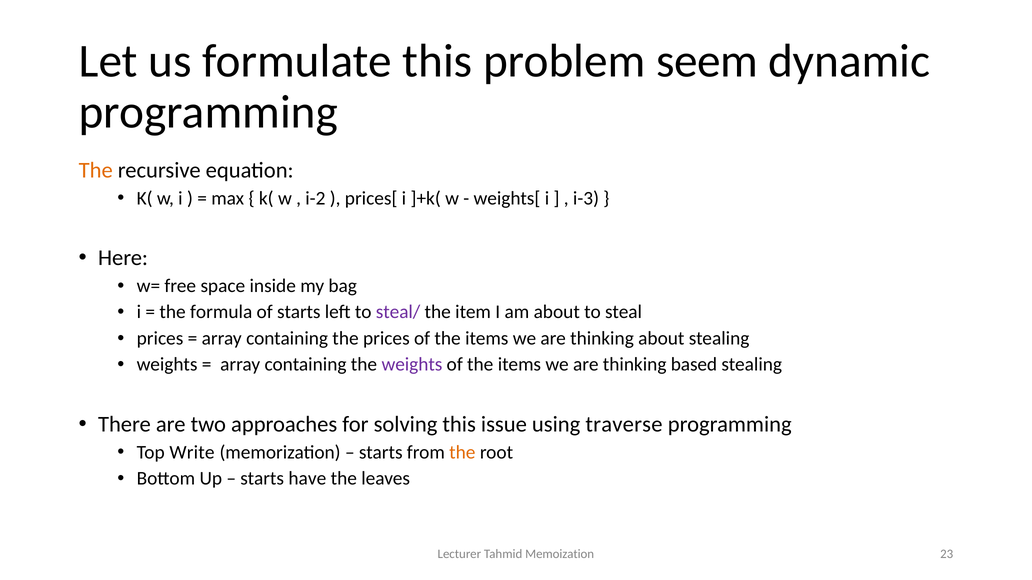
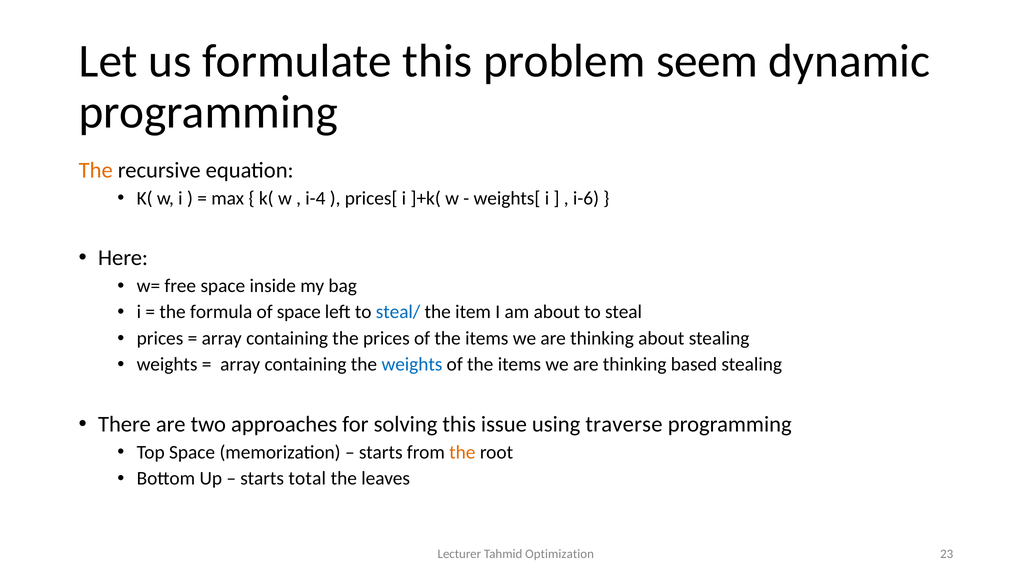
i-2: i-2 -> i-4
i-3: i-3 -> i-6
of starts: starts -> space
steal/ colour: purple -> blue
weights at (412, 365) colour: purple -> blue
Top Write: Write -> Space
have: have -> total
Memoization: Memoization -> Optimization
